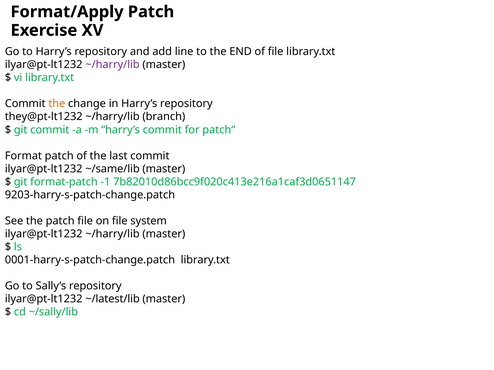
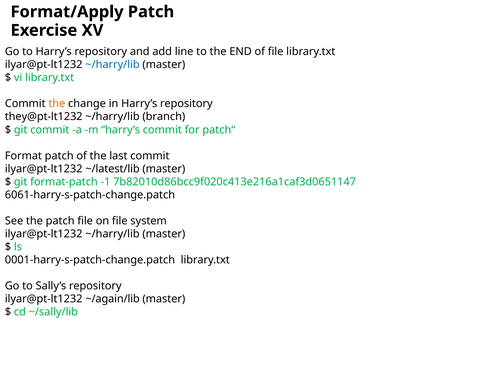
~/harry/lib at (112, 65) colour: purple -> blue
~/same/lib: ~/same/lib -> ~/latest/lib
9203-harry-s-patch-change.patch: 9203-harry-s-patch-change.patch -> 6061-harry-s-patch-change.patch
~/latest/lib: ~/latest/lib -> ~/again/lib
